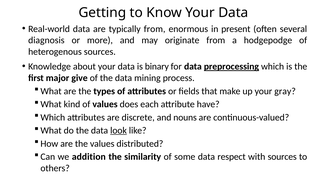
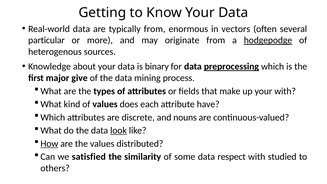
present: present -> vectors
diagnosis: diagnosis -> particular
hodgepodge underline: none -> present
your gray: gray -> with
How underline: none -> present
addition: addition -> satisfied
with sources: sources -> studied
